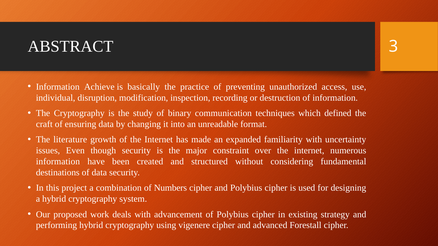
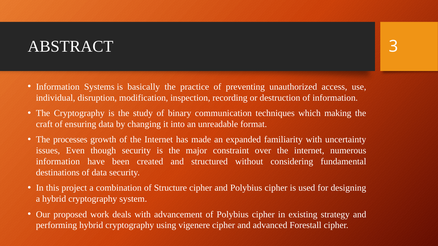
Achieve: Achieve -> Systems
defined: defined -> making
literature: literature -> processes
Numbers: Numbers -> Structure
